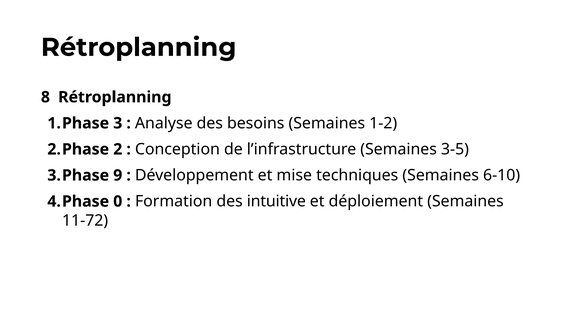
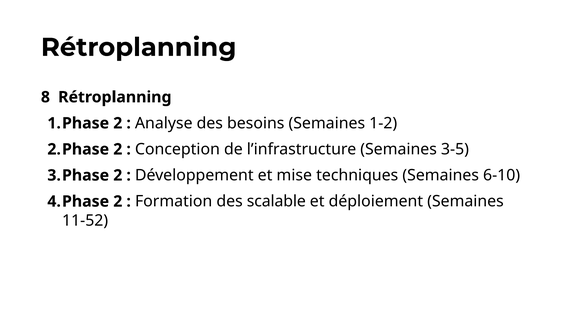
3 at (118, 123): 3 -> 2
9 at (118, 175): 9 -> 2
0 at (118, 202): 0 -> 2
intuitive: intuitive -> scalable
11-72: 11-72 -> 11-52
